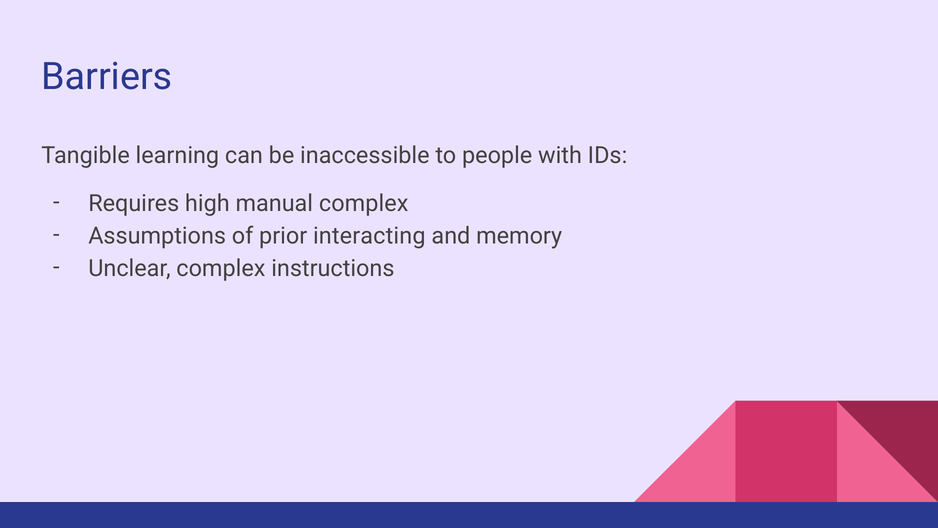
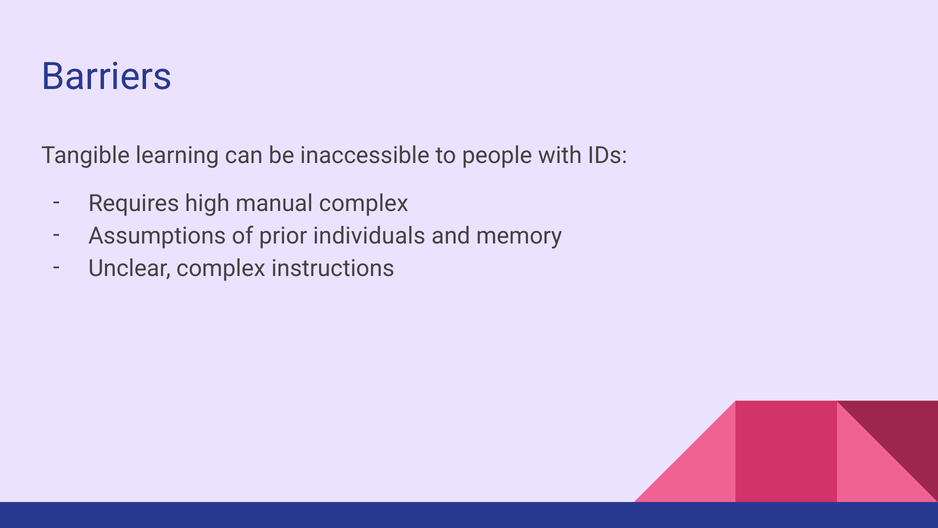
interacting: interacting -> individuals
